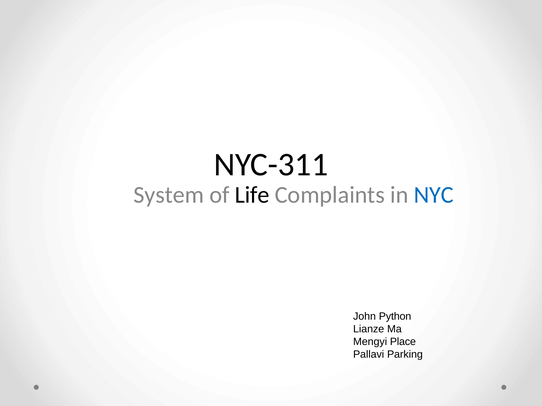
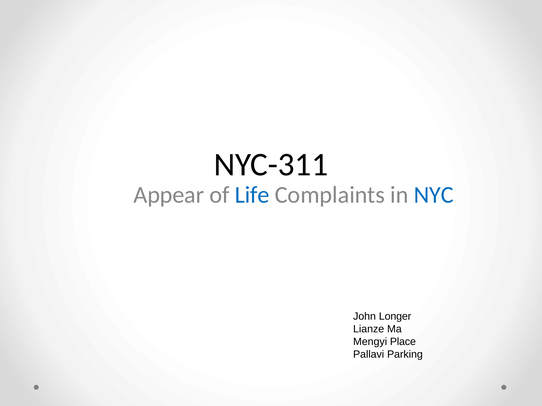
System: System -> Appear
Life colour: black -> blue
Python: Python -> Longer
